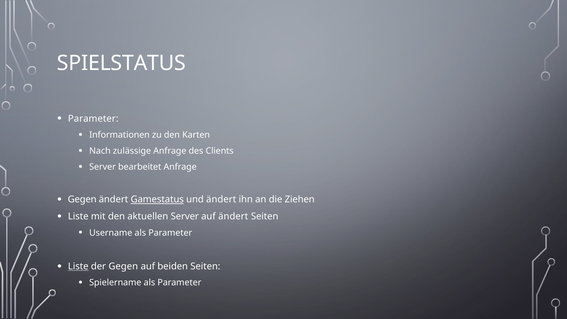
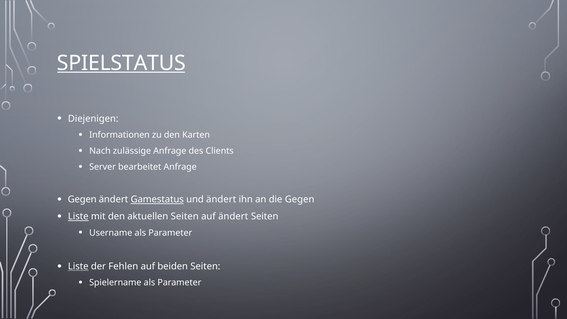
SPIELSTATUS underline: none -> present
Parameter at (93, 119): Parameter -> Diejenigen
die Ziehen: Ziehen -> Gegen
Liste at (78, 216) underline: none -> present
aktuellen Server: Server -> Seiten
der Gegen: Gegen -> Fehlen
